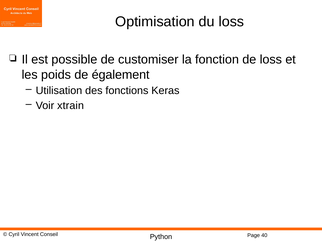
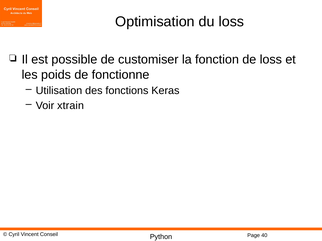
également: également -> fonctionne
